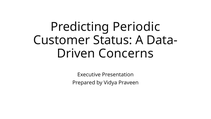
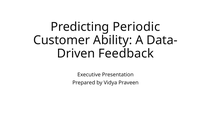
Status: Status -> Ability
Concerns: Concerns -> Feedback
